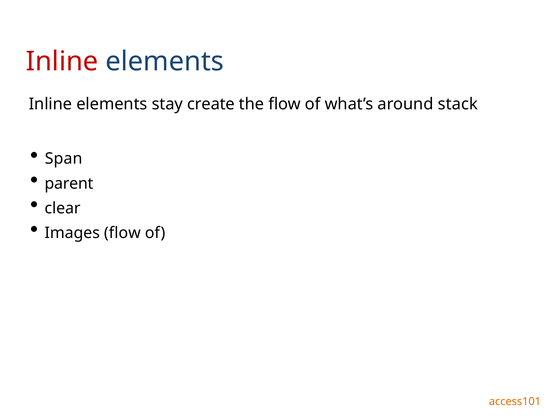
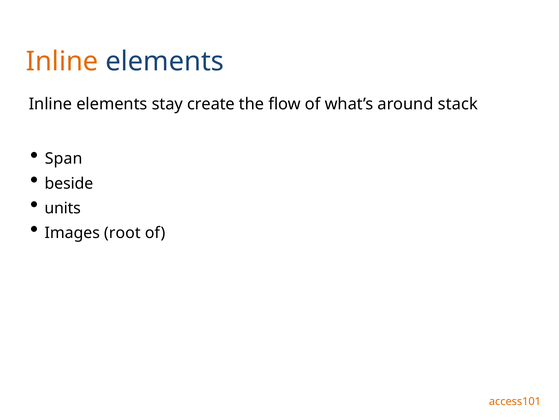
Inline at (62, 61) colour: red -> orange
parent: parent -> beside
clear: clear -> units
Images flow: flow -> root
